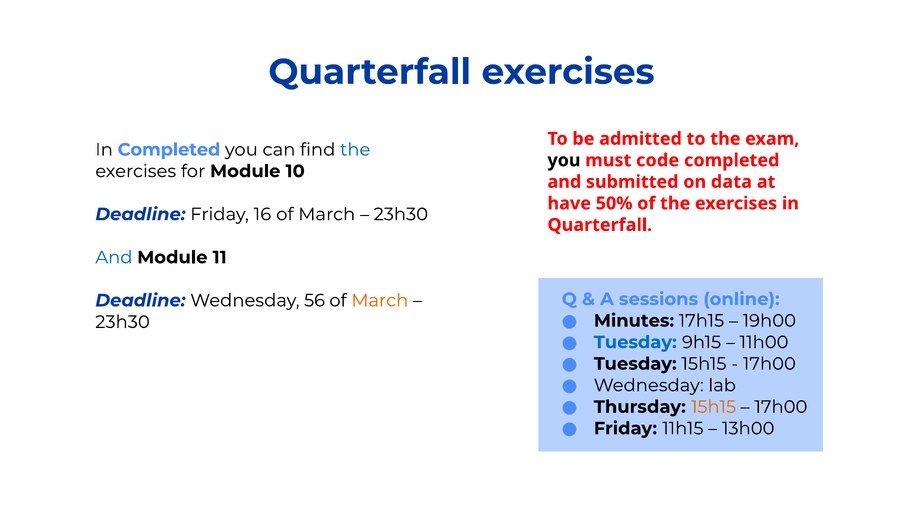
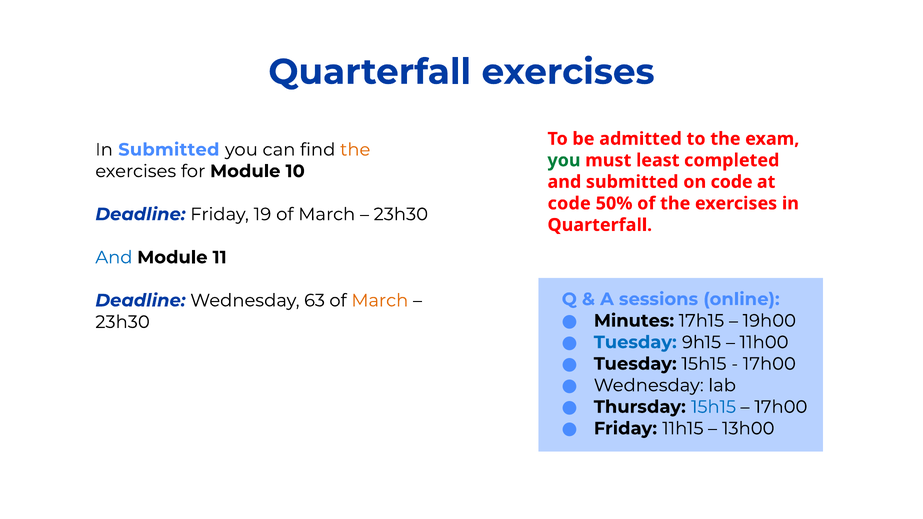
In Completed: Completed -> Submitted
the at (355, 150) colour: blue -> orange
you at (564, 160) colour: black -> green
code: code -> least
on data: data -> code
have at (569, 204): have -> code
16: 16 -> 19
56: 56 -> 63
15h15 at (714, 407) colour: orange -> blue
